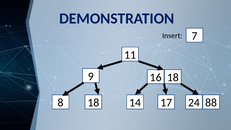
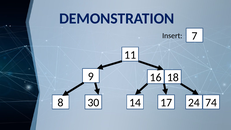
8 18: 18 -> 30
88: 88 -> 74
